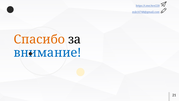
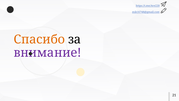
внимание colour: blue -> purple
